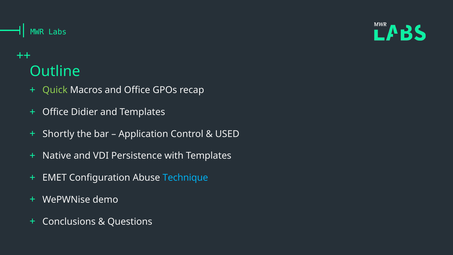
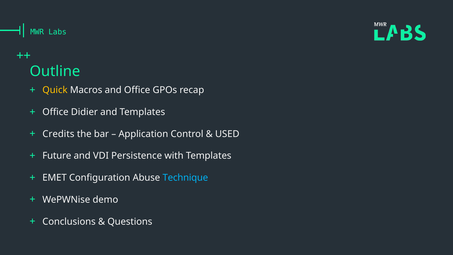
Quick colour: light green -> yellow
Shortly: Shortly -> Credits
Native: Native -> Future
